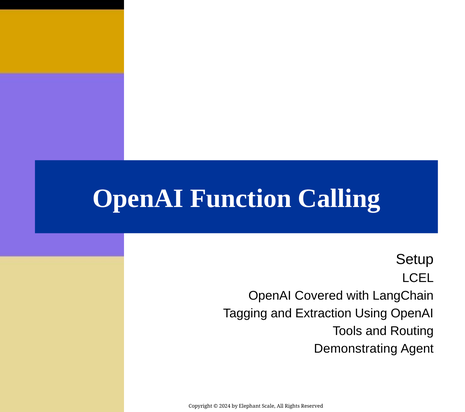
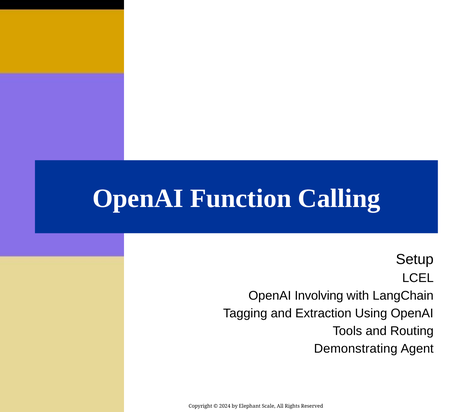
Covered: Covered -> Involving
